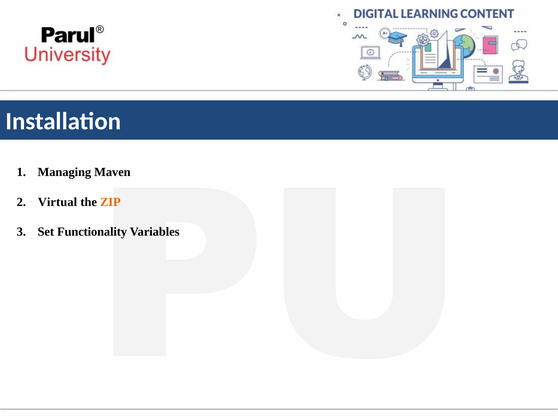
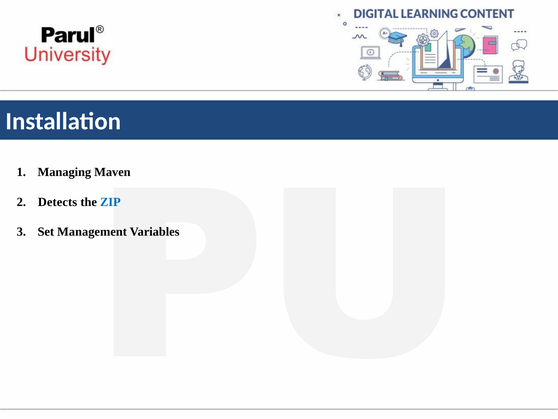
Virtual: Virtual -> Detects
ZIP colour: orange -> blue
Functionality: Functionality -> Management
